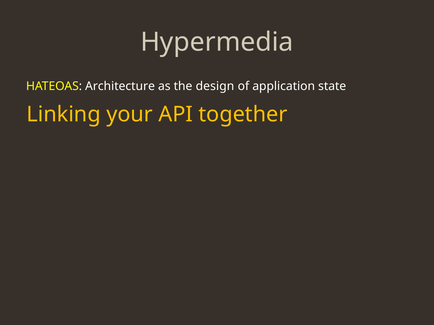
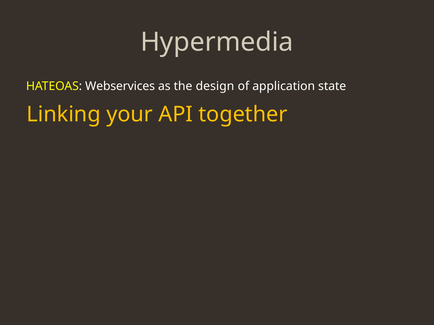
Architecture: Architecture -> Webservices
